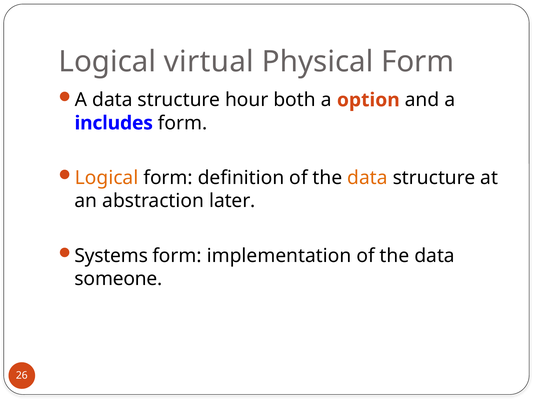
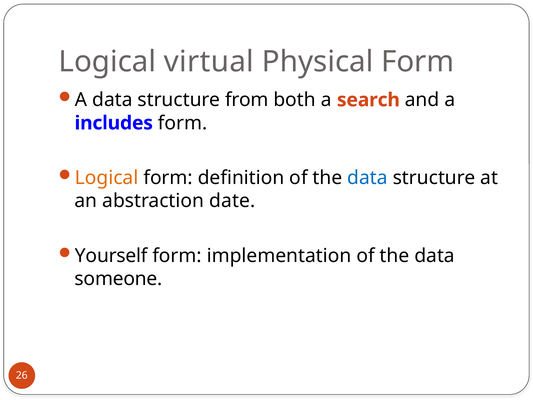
hour: hour -> from
option: option -> search
data at (368, 178) colour: orange -> blue
later: later -> date
Systems: Systems -> Yourself
